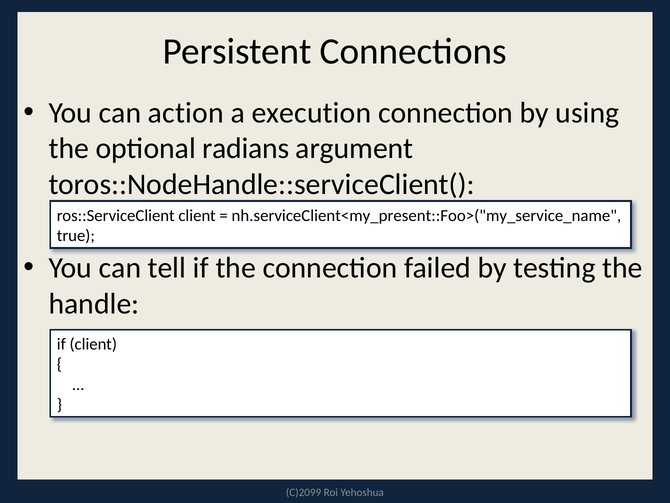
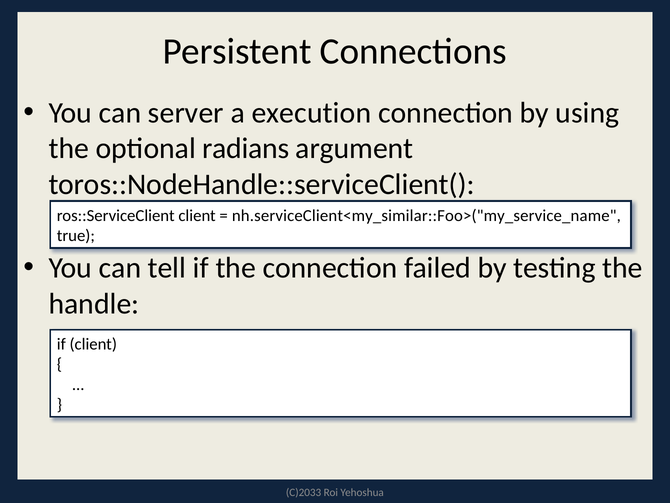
action: action -> server
nh.serviceClient<my_present::Foo>("my_service_name: nh.serviceClient<my_present::Foo>("my_service_name -> nh.serviceClient<my_similar::Foo>("my_service_name
C)2099: C)2099 -> C)2033
